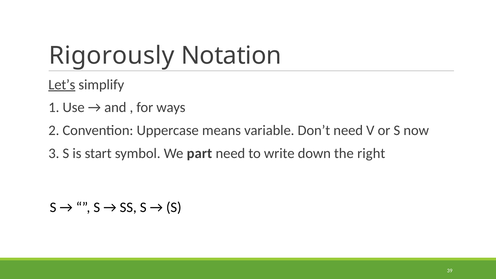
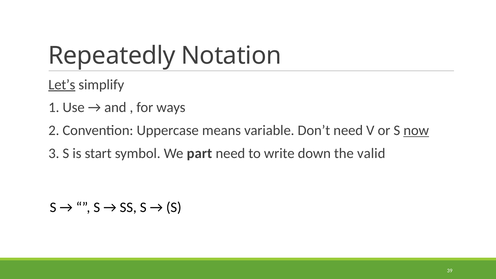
Rigorously: Rigorously -> Repeatedly
now underline: none -> present
right: right -> valid
